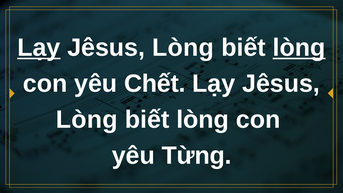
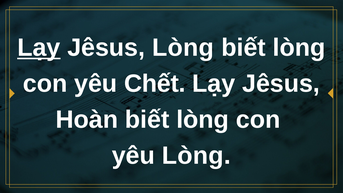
lòng at (299, 48) underline: present -> none
Lòng at (87, 120): Lòng -> Hoàn
yêu Từng: Từng -> Lòng
